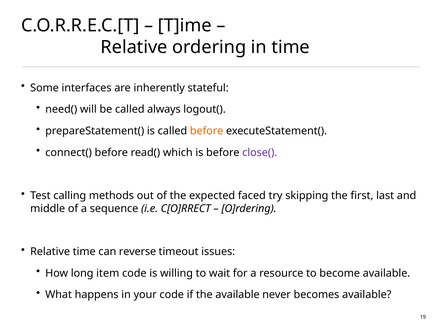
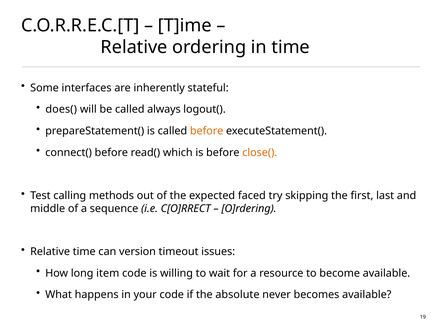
need(: need( -> does(
close( colour: purple -> orange
reverse: reverse -> version
the available: available -> absolute
